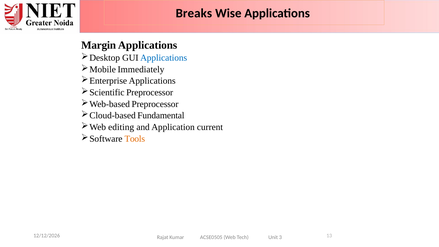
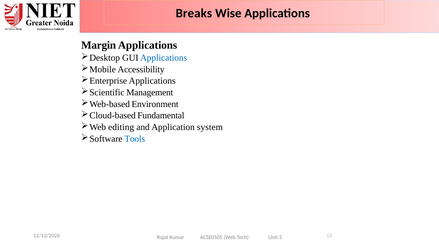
Immediately: Immediately -> Accessibility
Preprocessor at (150, 92): Preprocessor -> Management
Preprocessor at (155, 104): Preprocessor -> Environment
current: current -> system
Tools colour: orange -> blue
